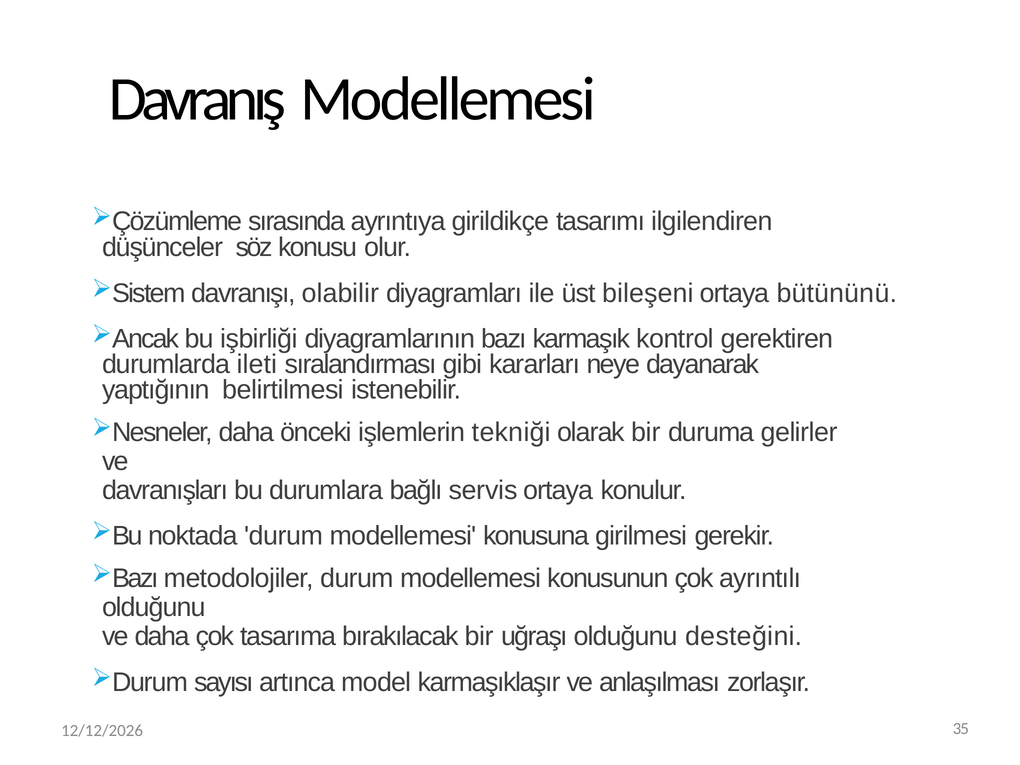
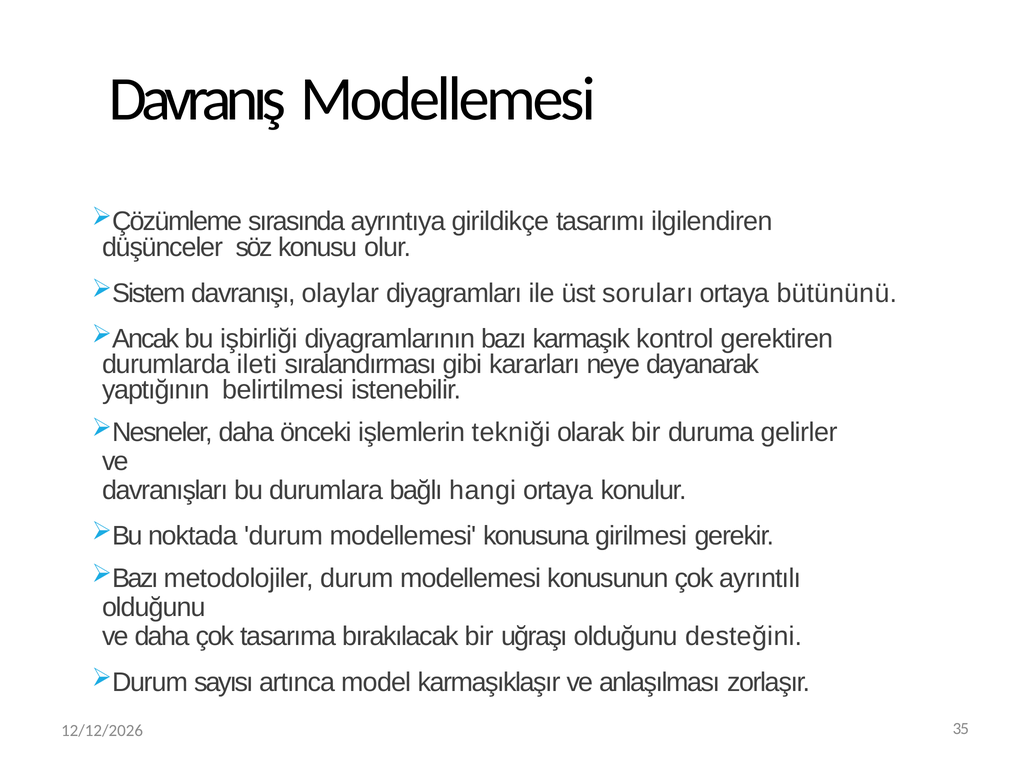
olabilir: olabilir -> olaylar
bileşeni: bileşeni -> soruları
servis: servis -> hangi
